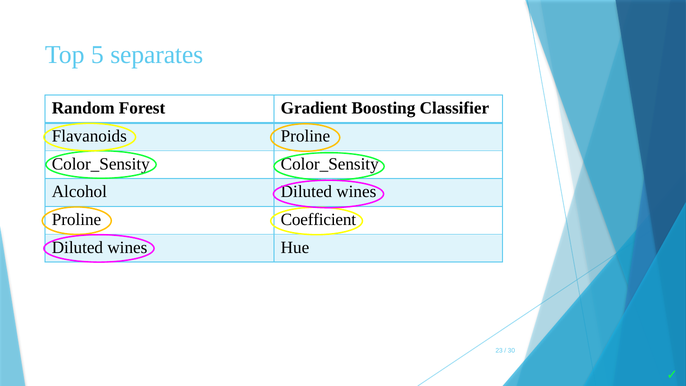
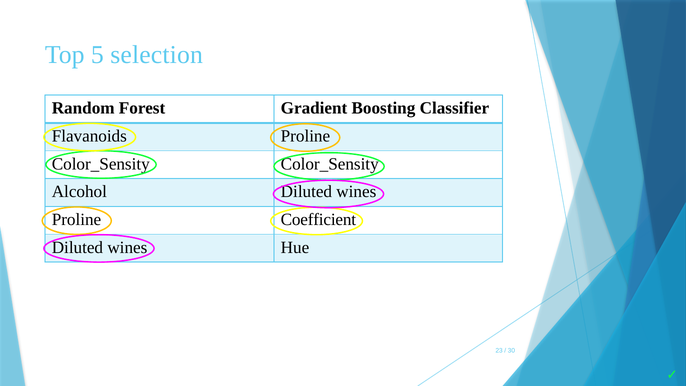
separates: separates -> selection
